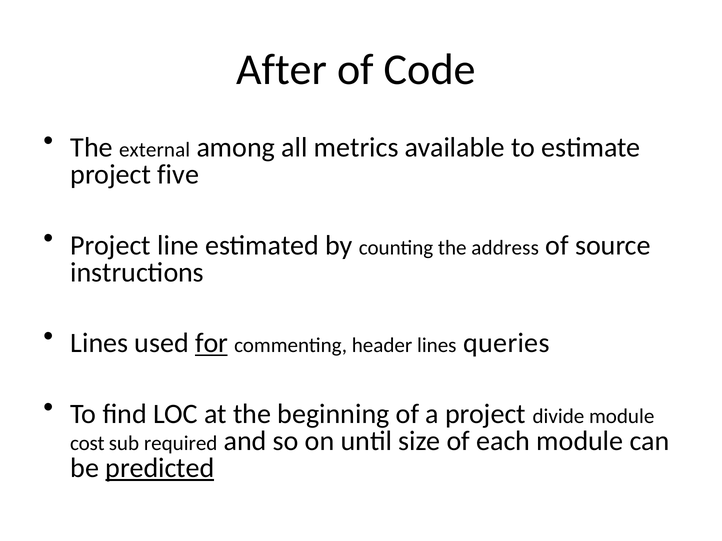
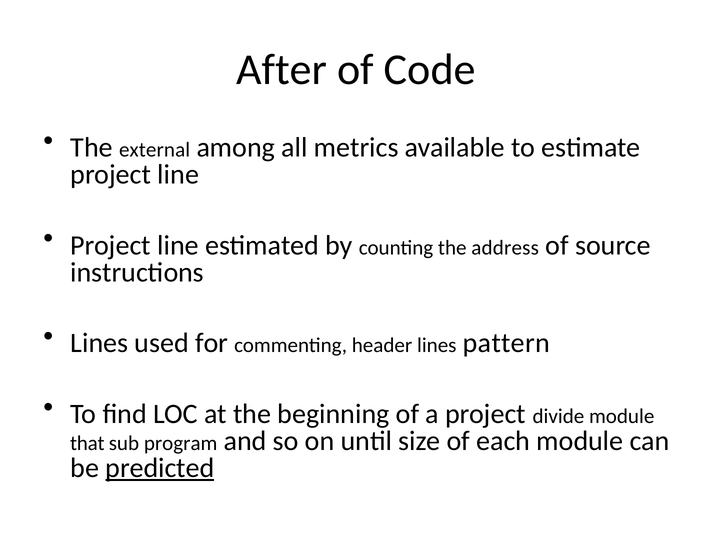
five at (178, 175): five -> line
for underline: present -> none
queries: queries -> pattern
cost: cost -> that
required: required -> program
